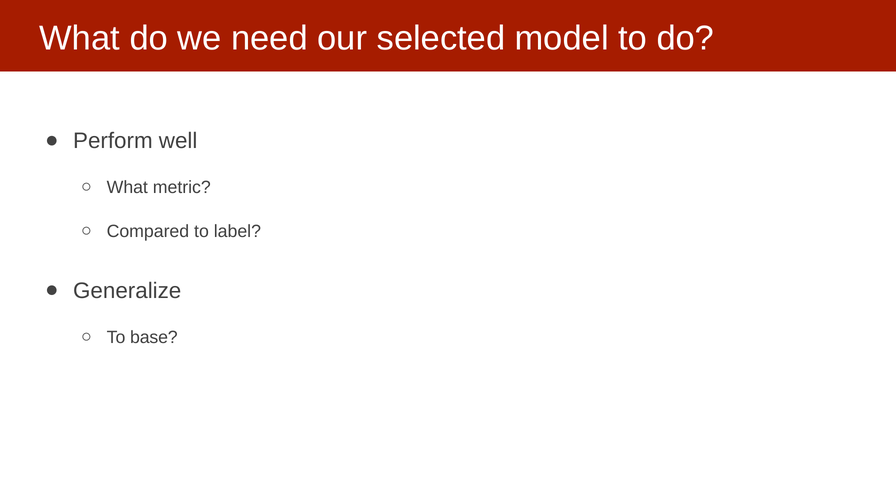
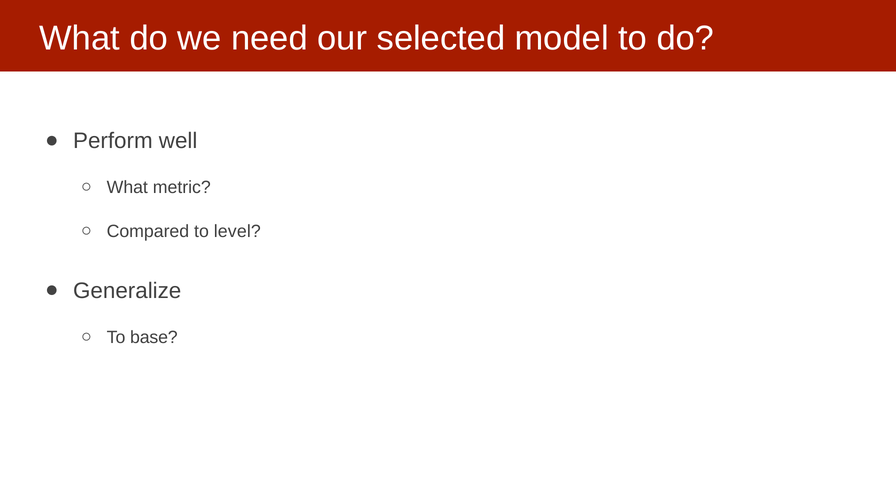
label: label -> level
